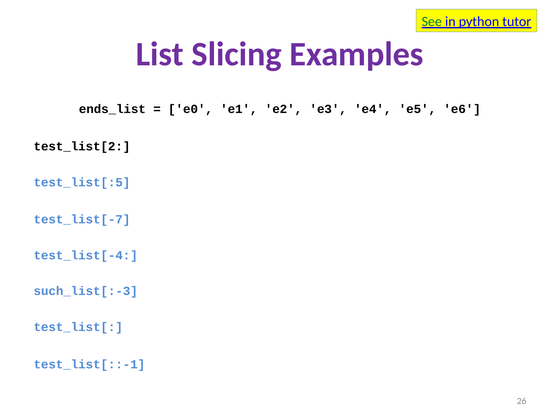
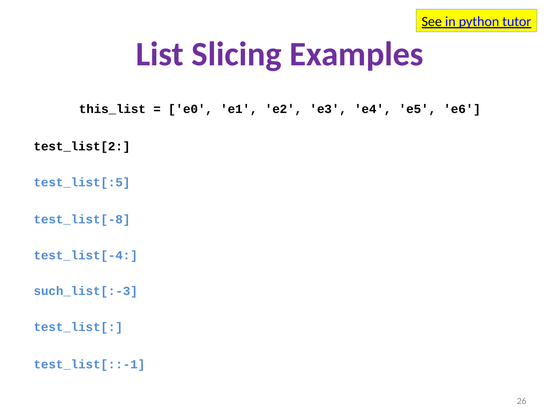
See colour: green -> black
ends_list: ends_list -> this_list
test_list[-7: test_list[-7 -> test_list[-8
